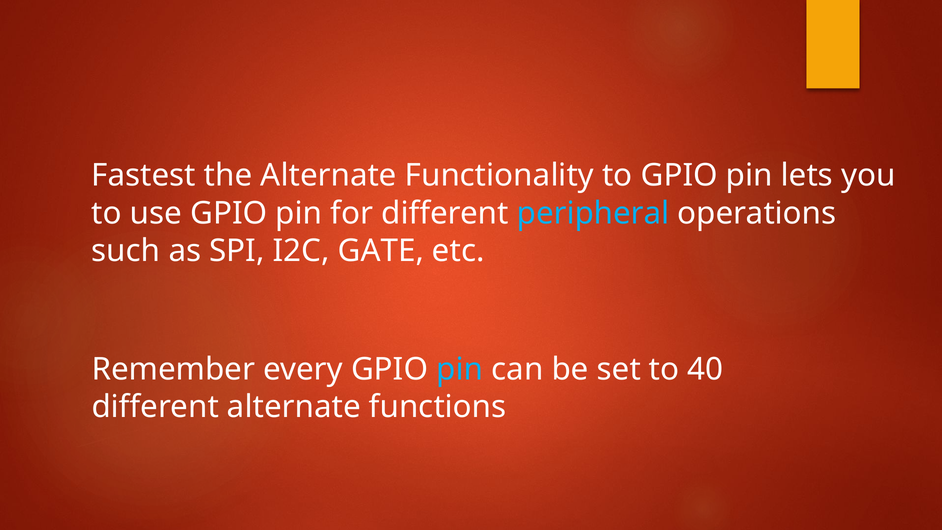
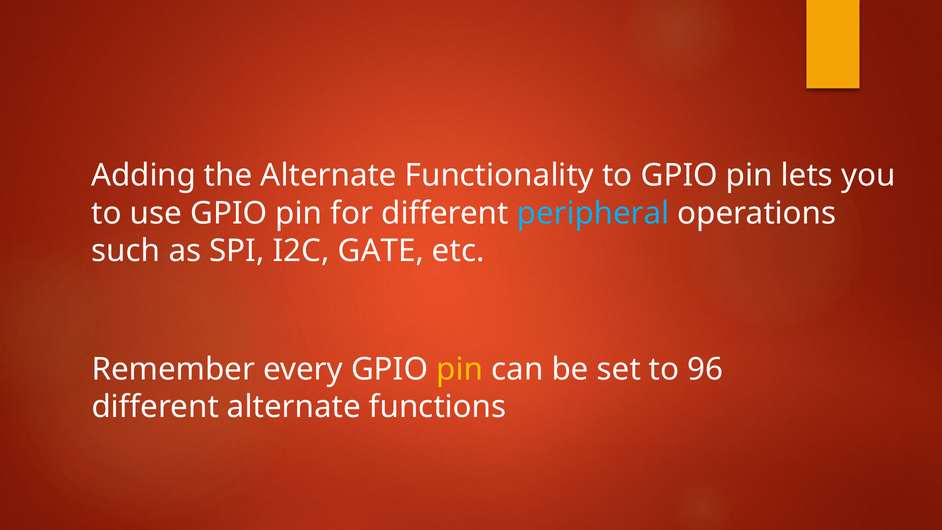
Fastest: Fastest -> Adding
pin at (460, 369) colour: light blue -> yellow
40: 40 -> 96
